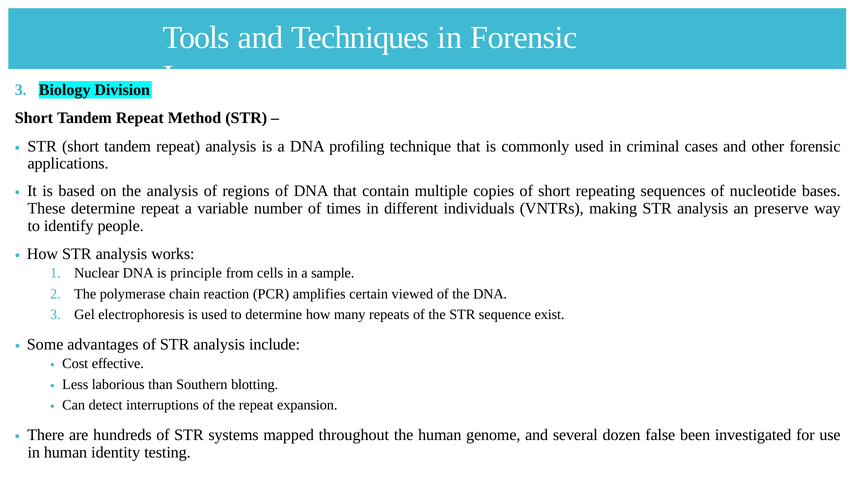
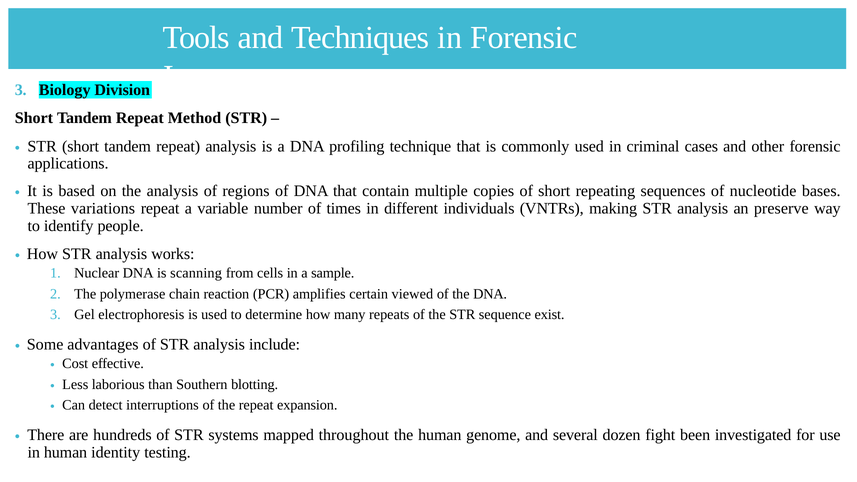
These determine: determine -> variations
principle: principle -> scanning
false: false -> fight
